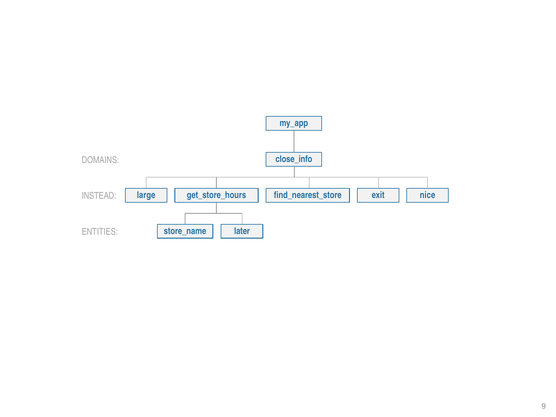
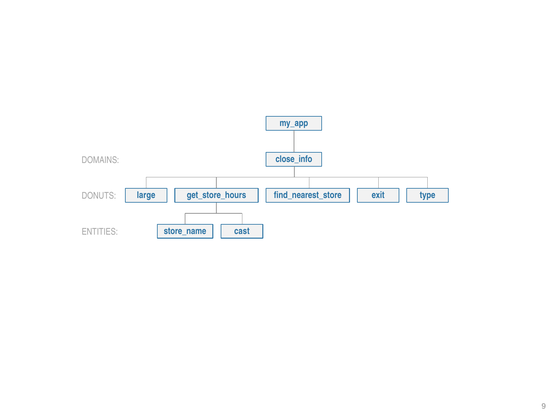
nice: nice -> type
INSTEAD: INSTEAD -> DONUTS
later: later -> cast
